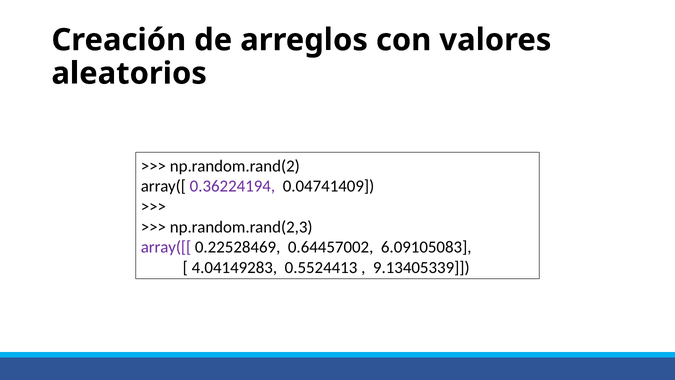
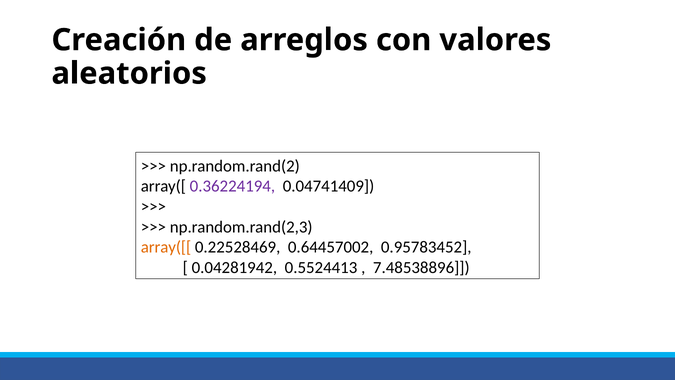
array([[ colour: purple -> orange
6.09105083: 6.09105083 -> 0.95783452
4.04149283: 4.04149283 -> 0.04281942
9.13405339: 9.13405339 -> 7.48538896
